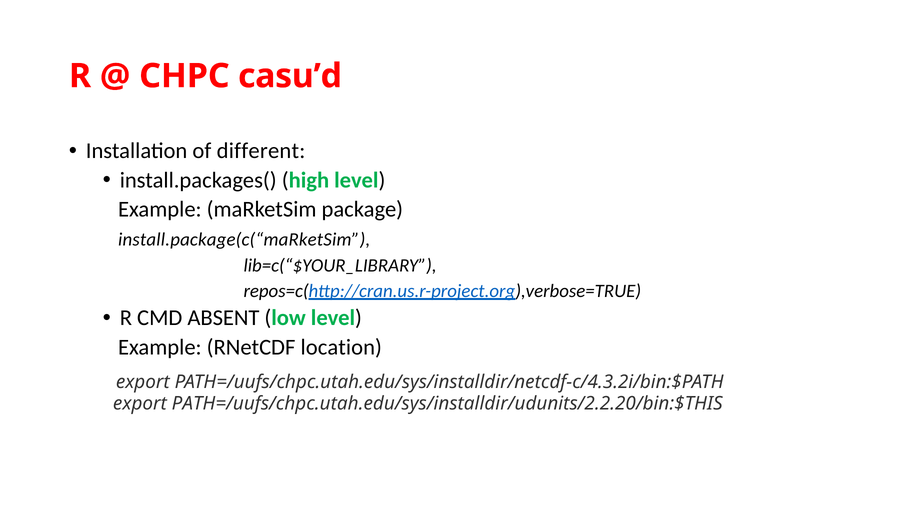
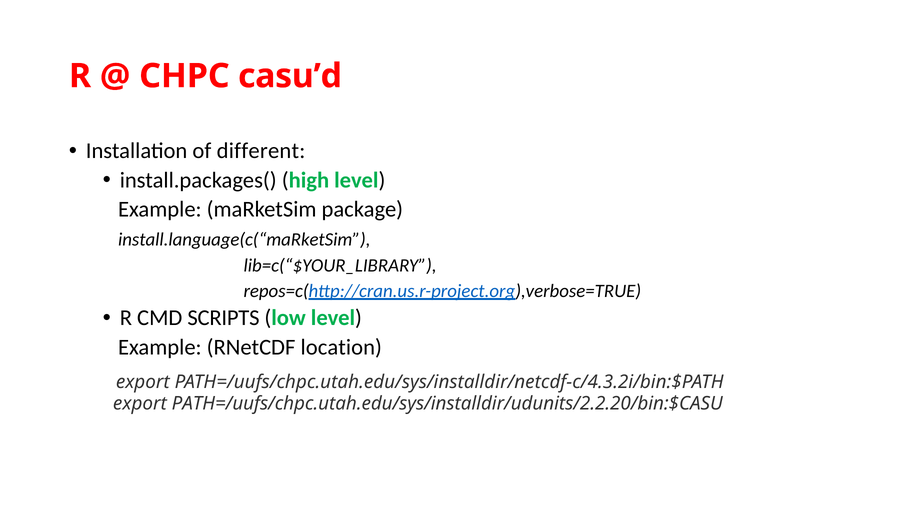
install.package(c(“maRketSim: install.package(c(“maRketSim -> install.language(c(“maRketSim
ABSENT: ABSENT -> SCRIPTS
PATH=/uufs/chpc.utah.edu/sys/installdir/udunits/2.2.20/bin:$THIS: PATH=/uufs/chpc.utah.edu/sys/installdir/udunits/2.2.20/bin:$THIS -> PATH=/uufs/chpc.utah.edu/sys/installdir/udunits/2.2.20/bin:$CASU
